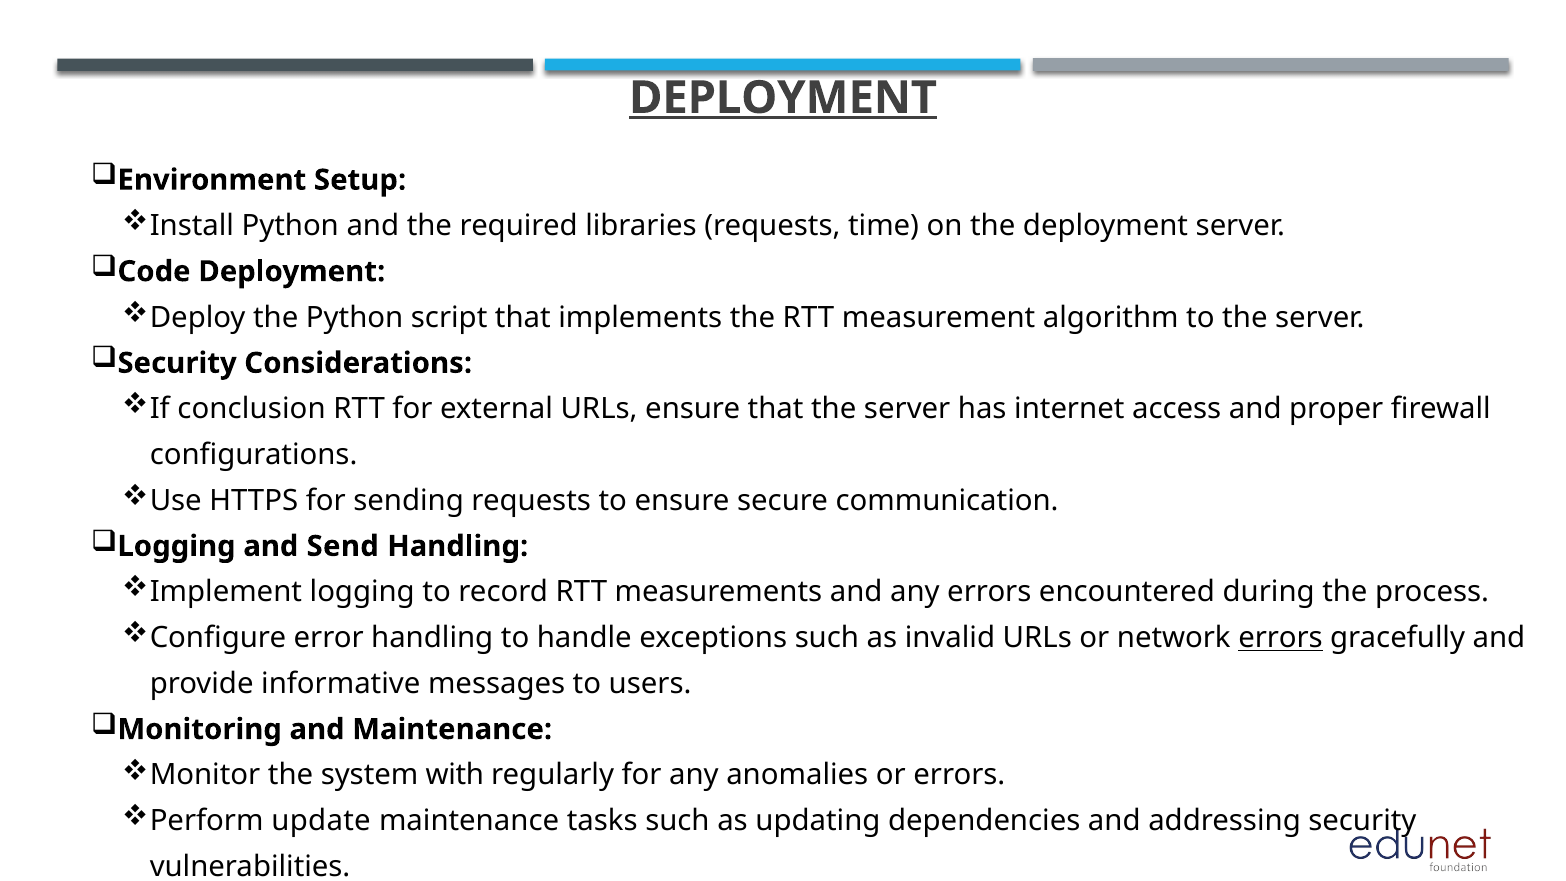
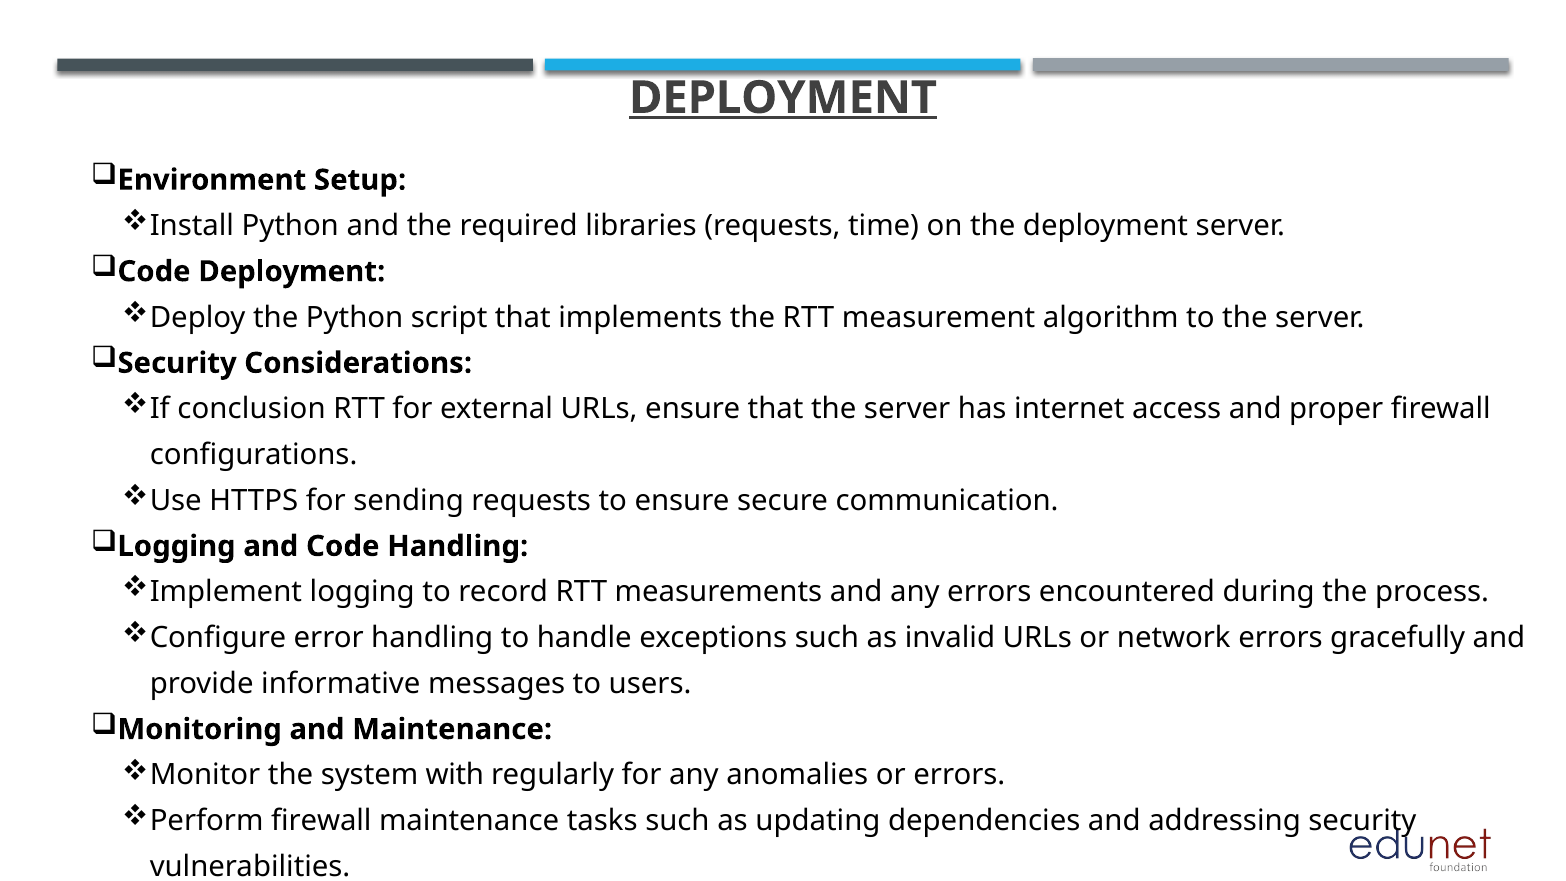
and Send: Send -> Code
errors at (1280, 638) underline: present -> none
Perform update: update -> firewall
